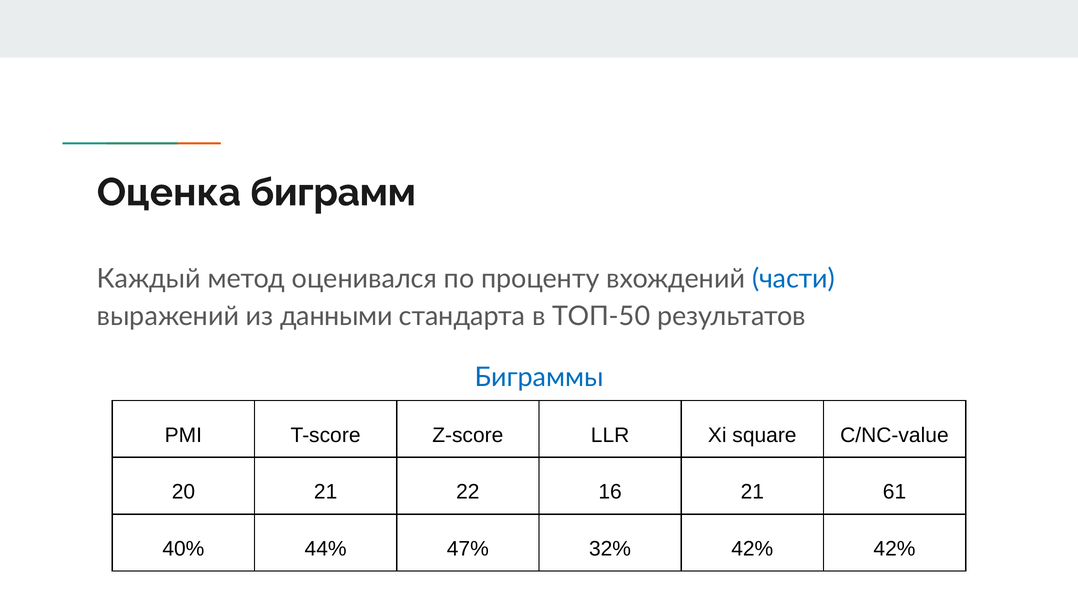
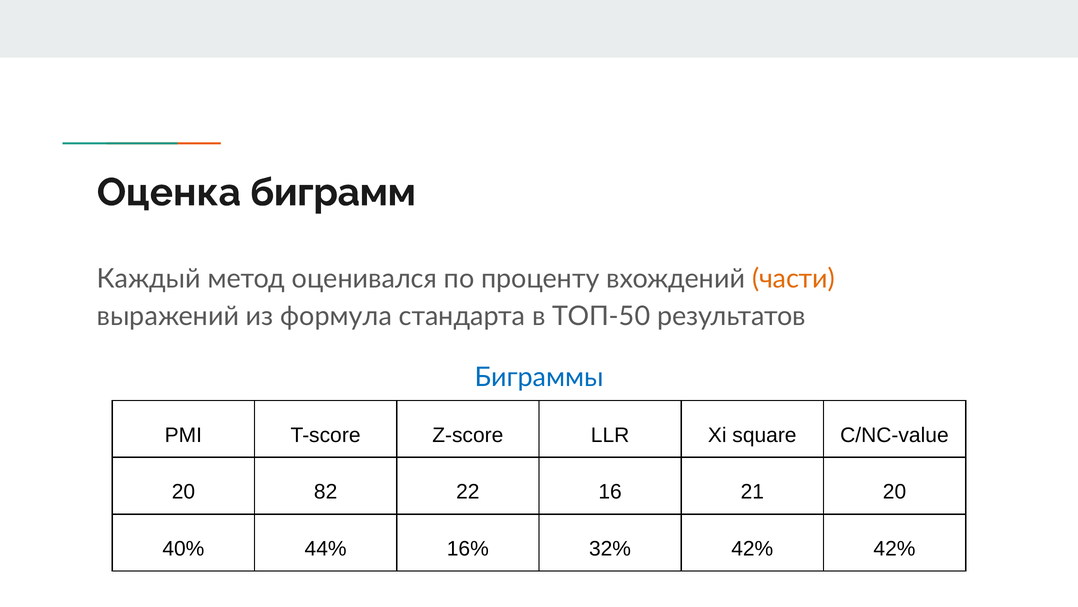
части colour: blue -> orange
данными: данными -> формула
20 21: 21 -> 82
21 61: 61 -> 20
47%: 47% -> 16%
